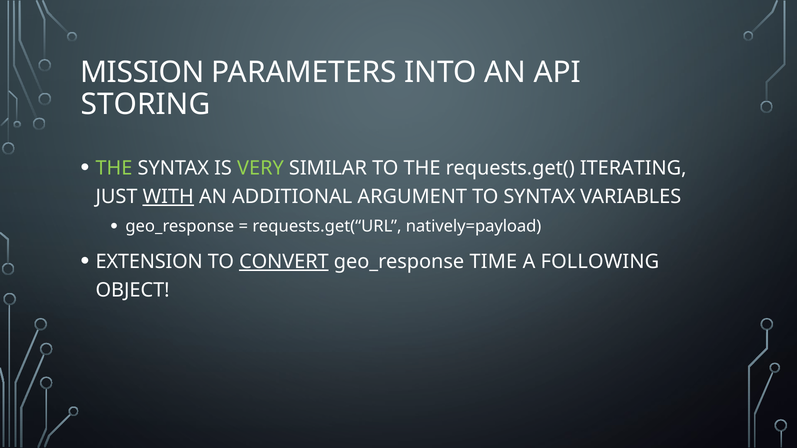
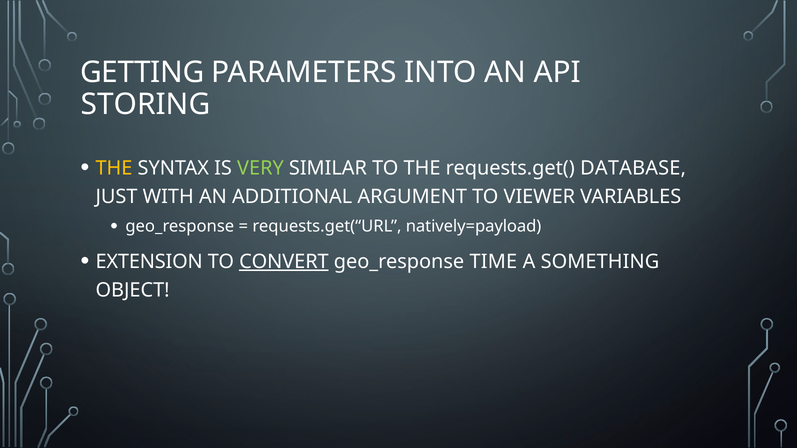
MISSION: MISSION -> GETTING
THE at (114, 168) colour: light green -> yellow
ITERATING: ITERATING -> DATABASE
WITH underline: present -> none
TO SYNTAX: SYNTAX -> VIEWER
FOLLOWING: FOLLOWING -> SOMETHING
